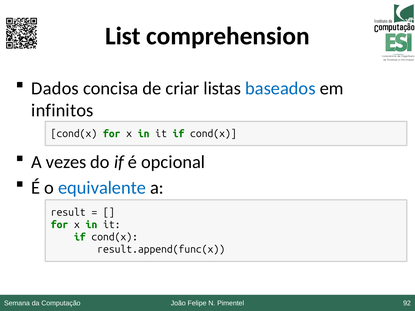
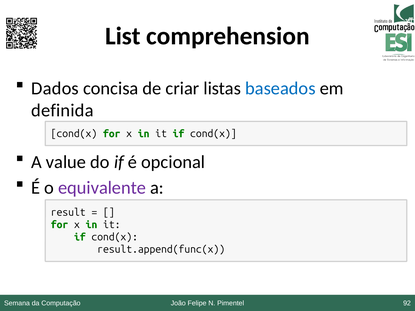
infinitos: infinitos -> definida
vezes: vezes -> value
equivalente colour: blue -> purple
